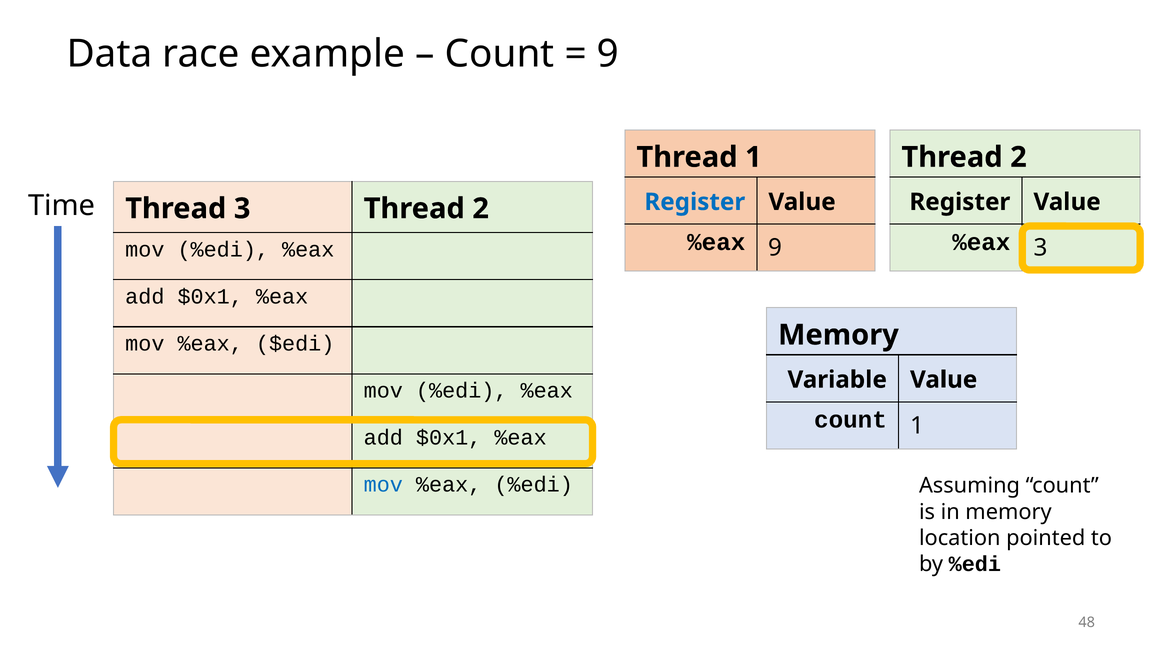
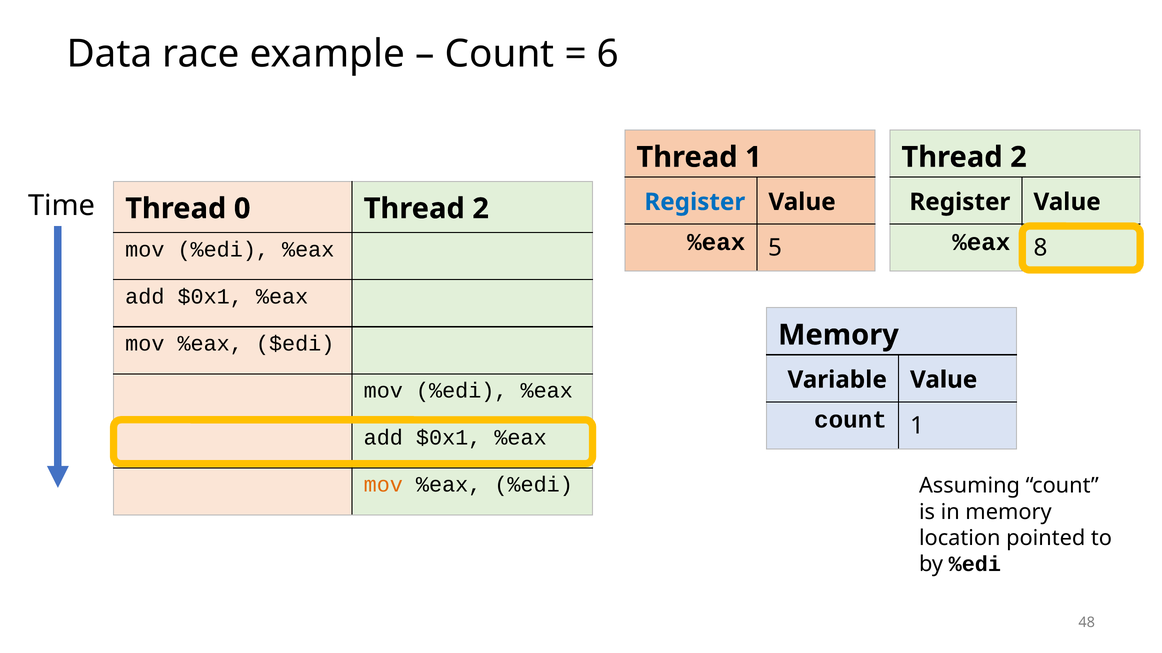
9 at (608, 54): 9 -> 6
Thread 3: 3 -> 0
%eax 9: 9 -> 5
%eax 3: 3 -> 8
mov at (383, 485) colour: blue -> orange
